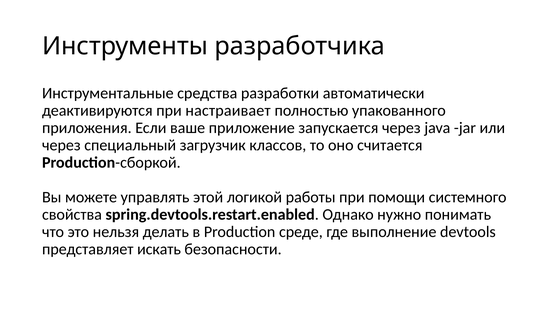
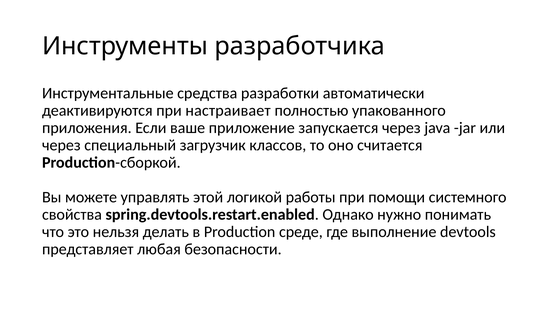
искать: искать -> любая
